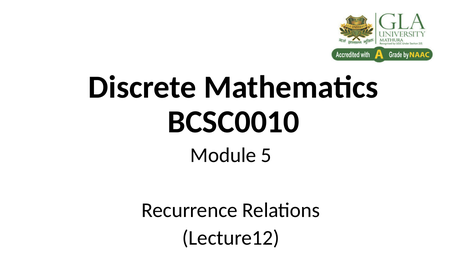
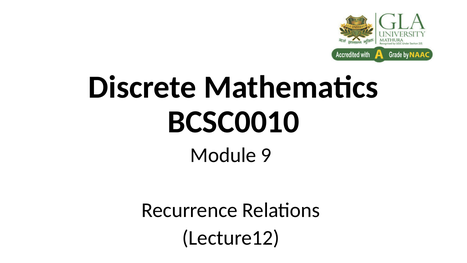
5: 5 -> 9
